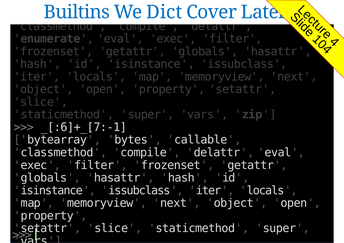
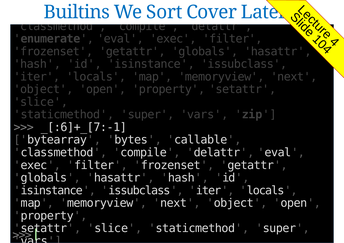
Dict: Dict -> Sort
